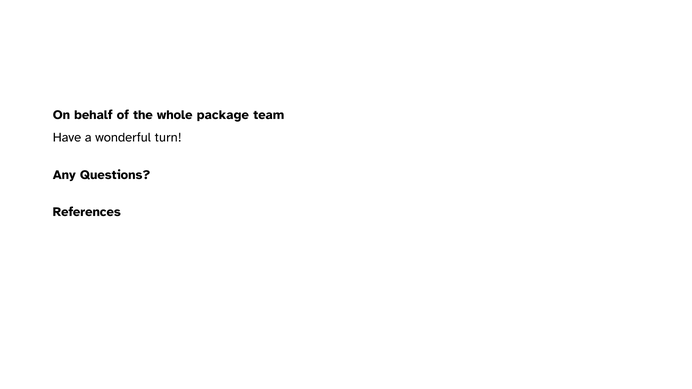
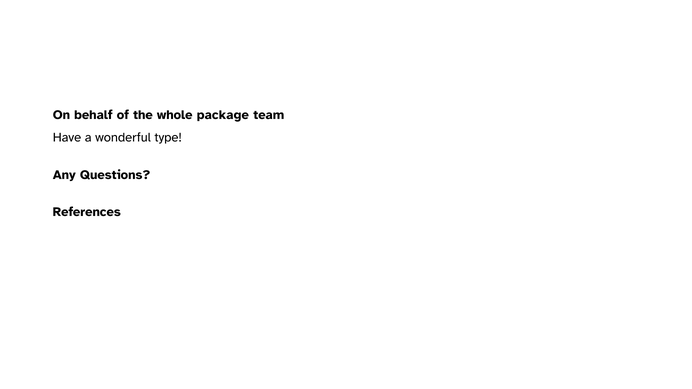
turn: turn -> type
